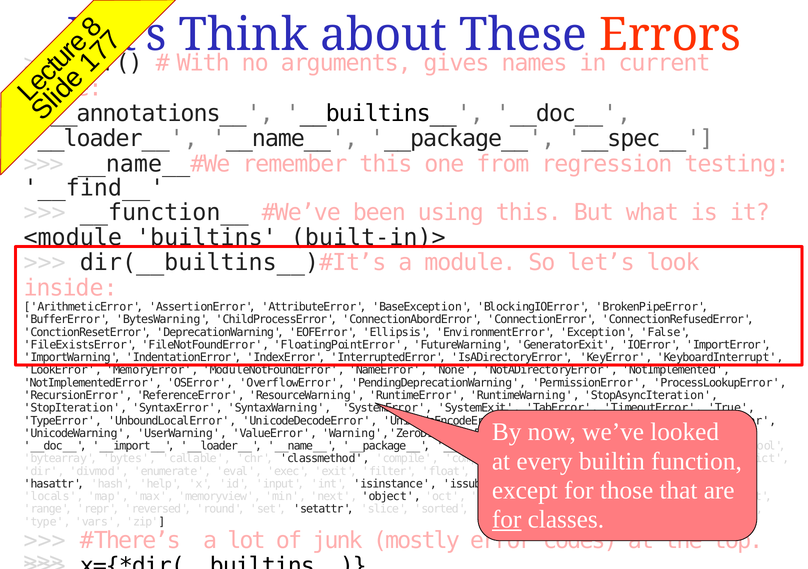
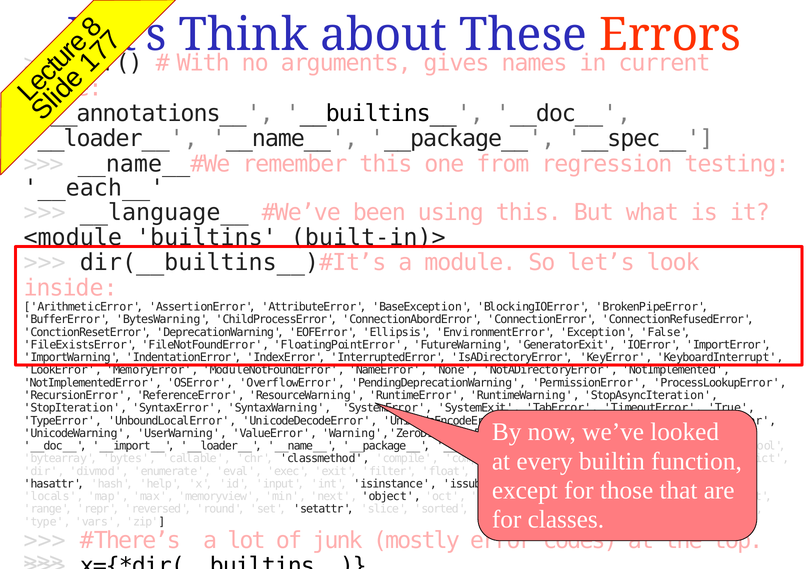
__find__: __find__ -> __each__
__function__: __function__ -> __language__
for at (507, 520) underline: present -> none
